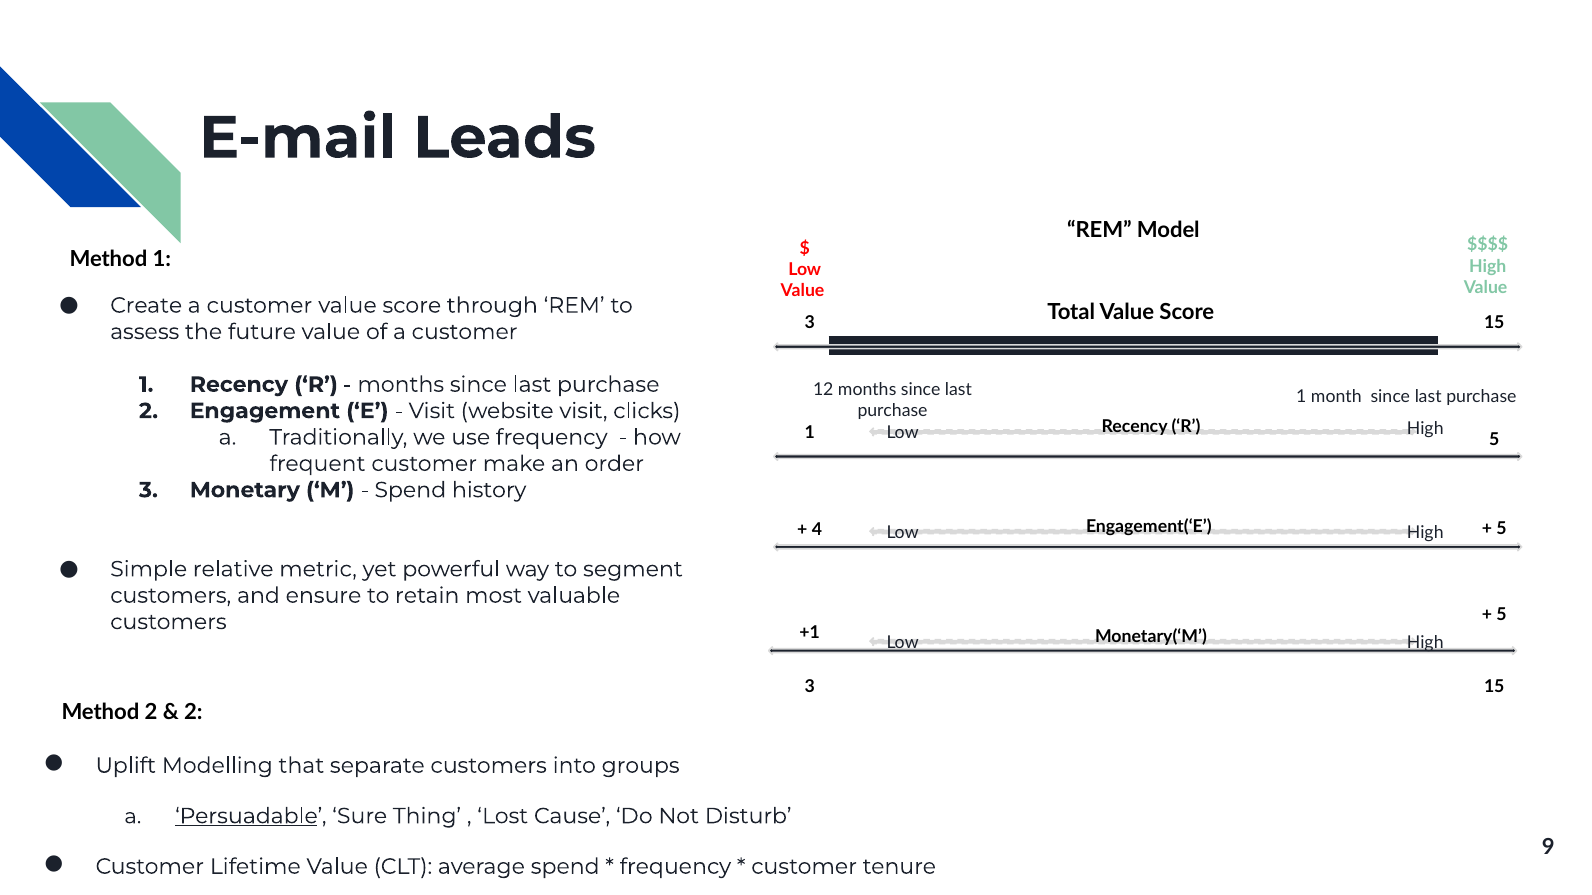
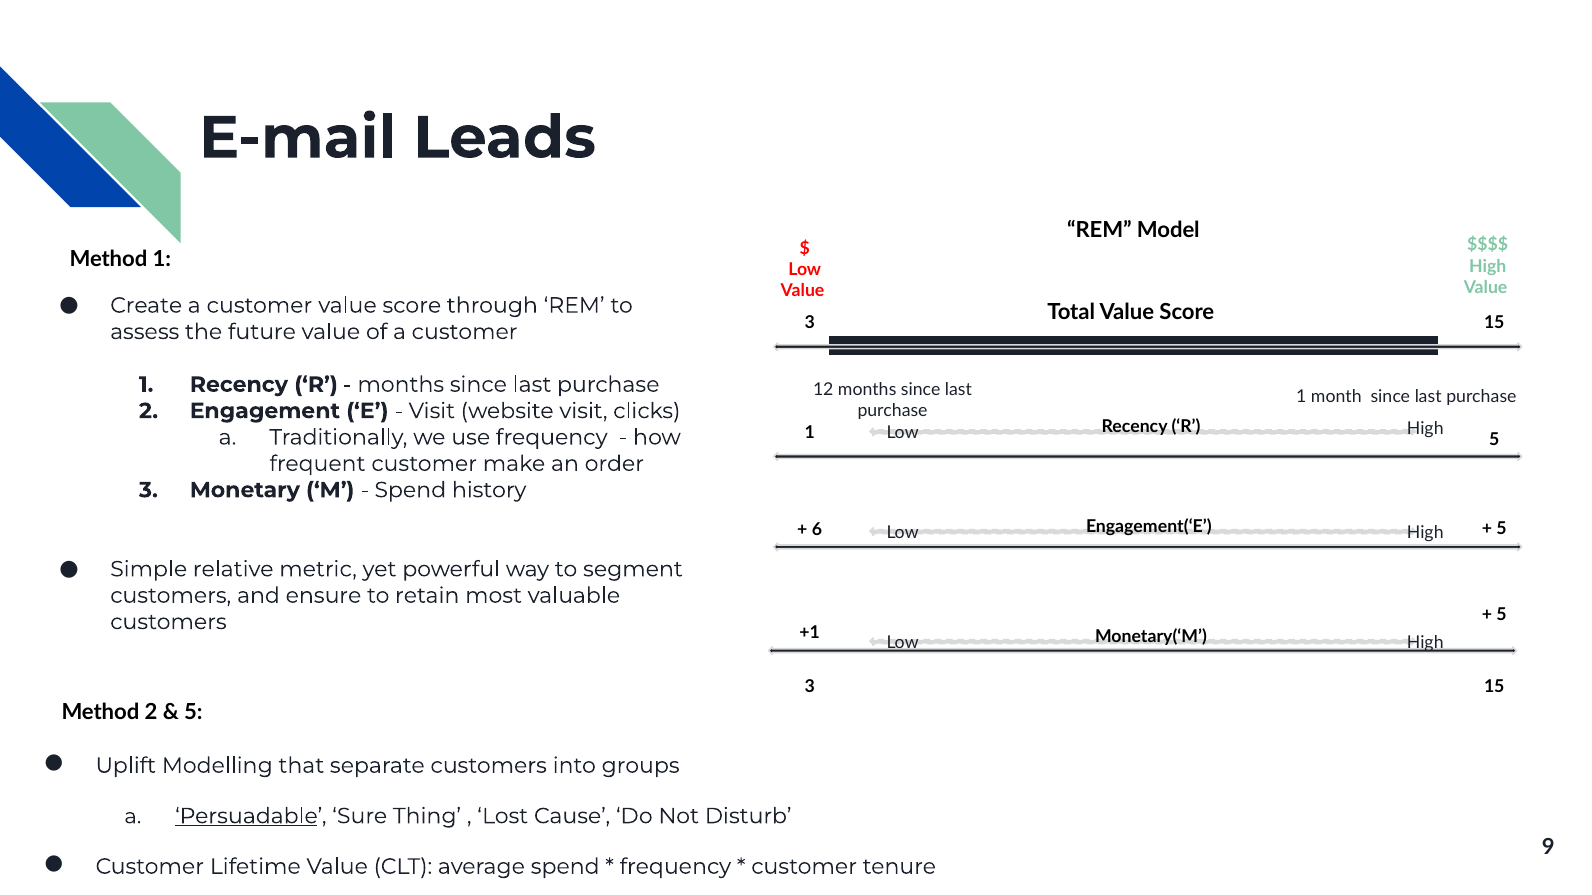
4: 4 -> 6
2 at (193, 712): 2 -> 5
